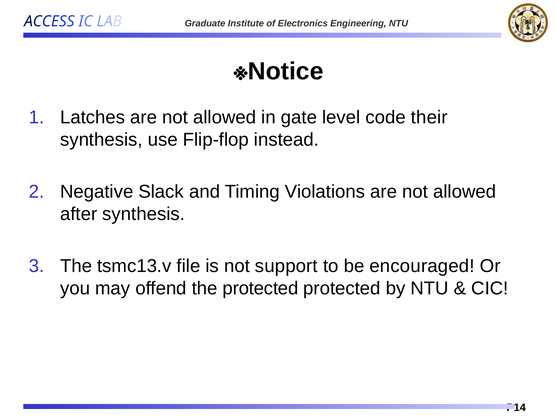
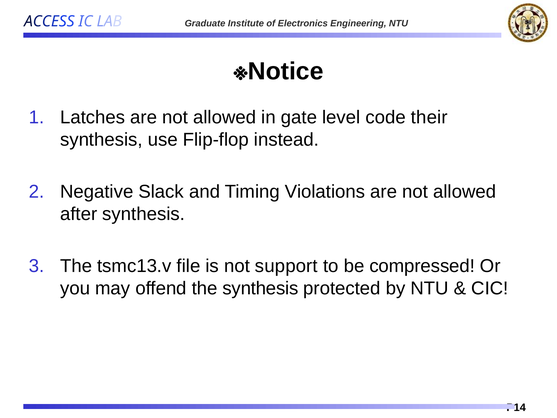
encouraged: encouraged -> compressed
the protected: protected -> synthesis
